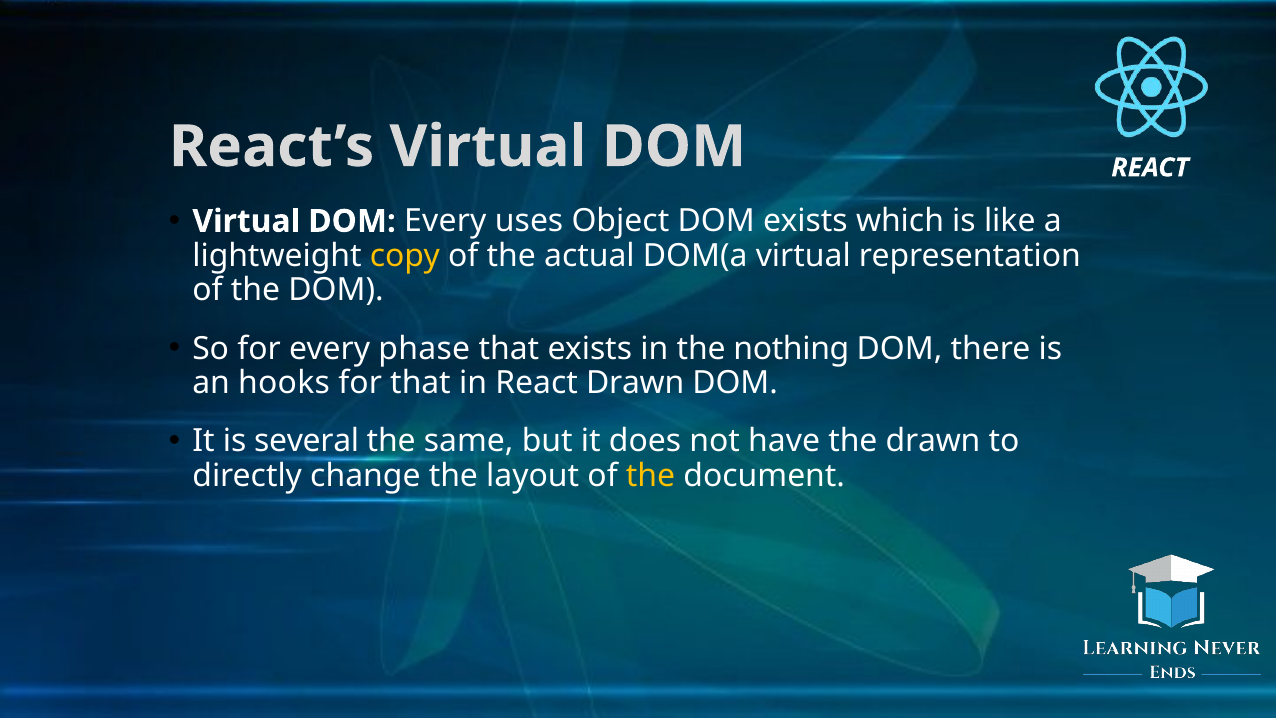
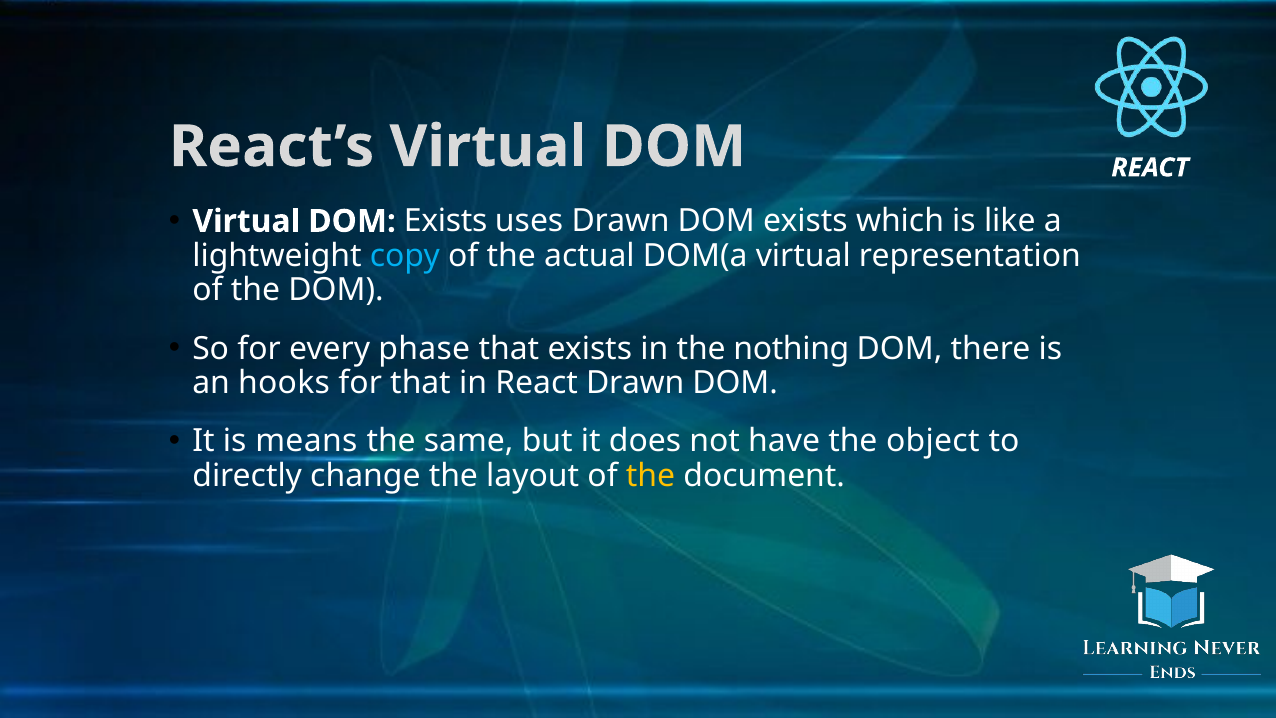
Virtual DOM Every: Every -> Exists
uses Object: Object -> Drawn
copy colour: yellow -> light blue
several: several -> means
the drawn: drawn -> object
